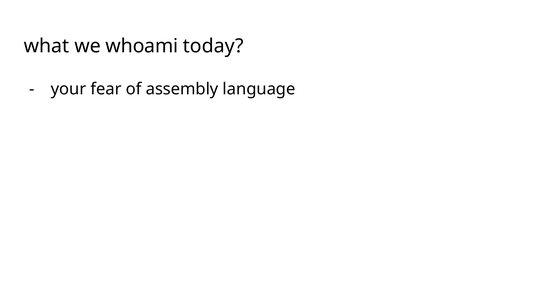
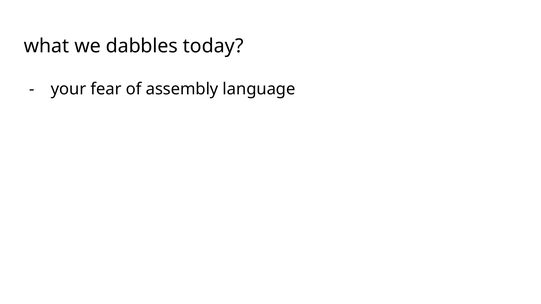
whoami: whoami -> dabbles
